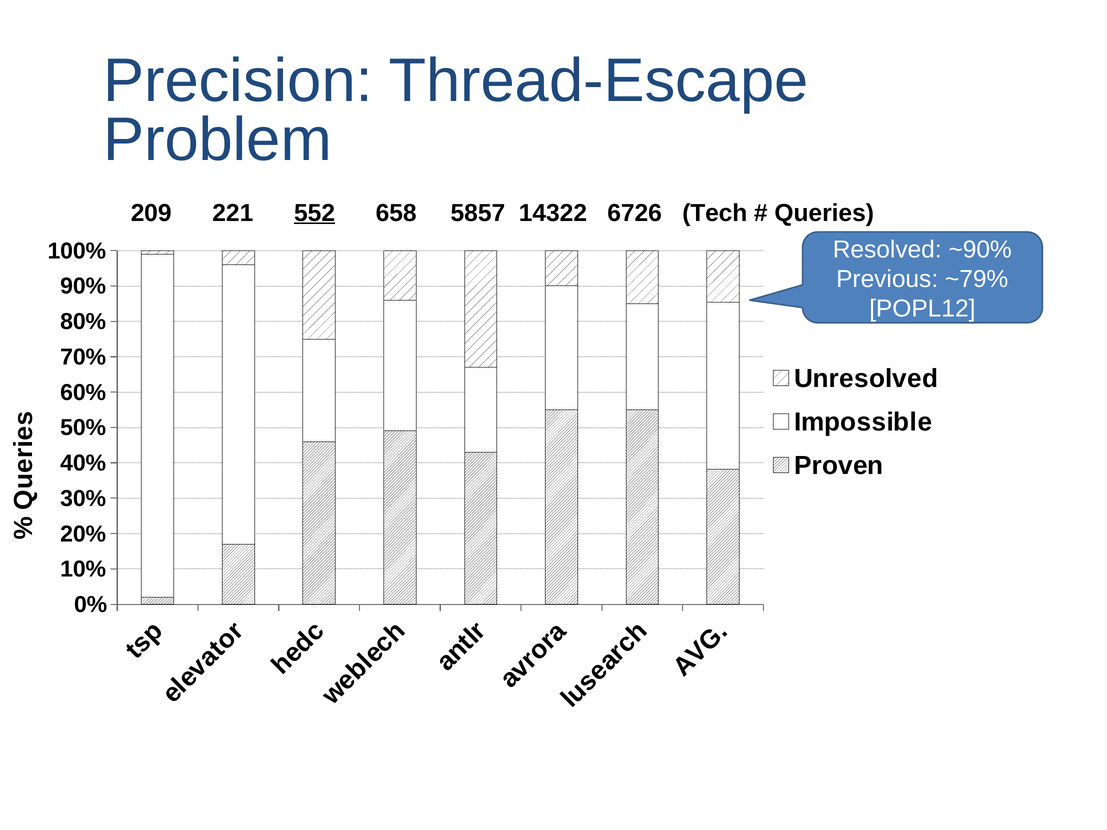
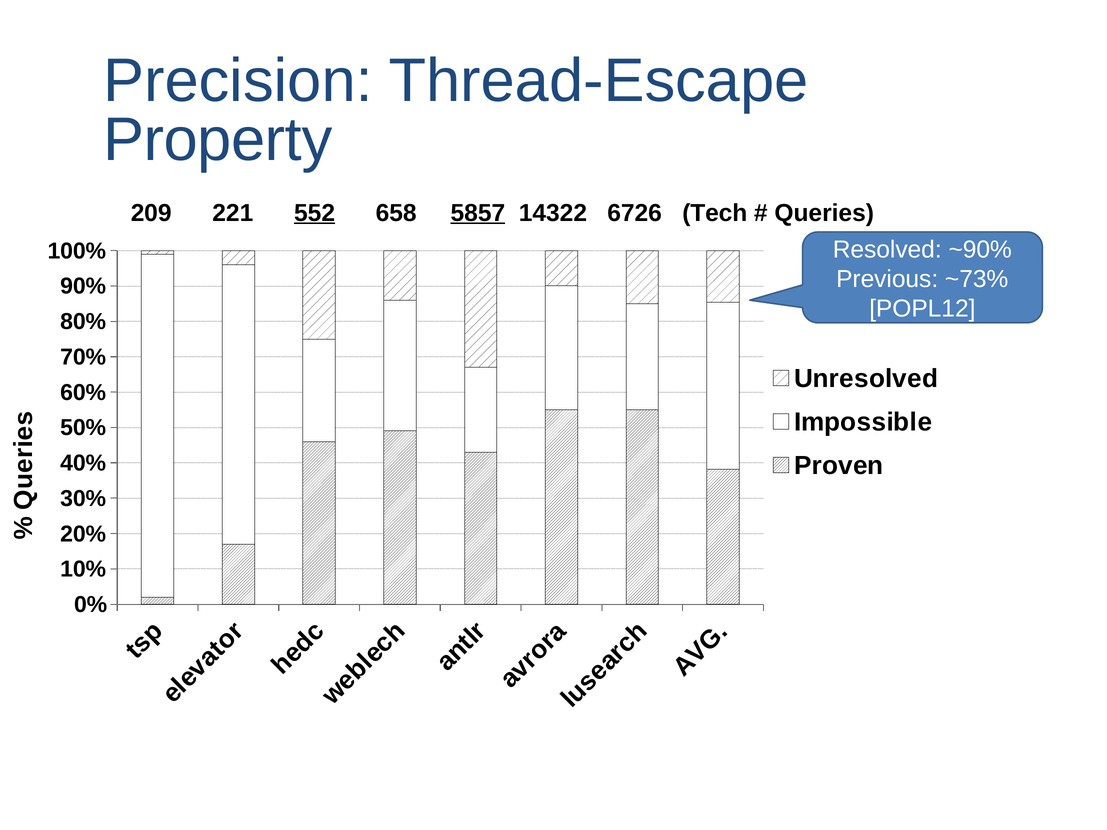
Problem: Problem -> Property
5857 underline: none -> present
~79%: ~79% -> ~73%
